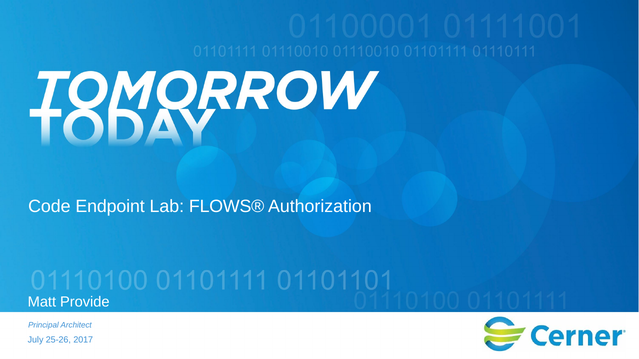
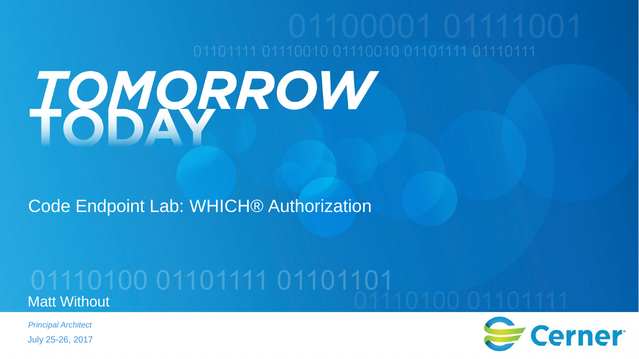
FLOWS®: FLOWS® -> WHICH®
Provide: Provide -> Without
